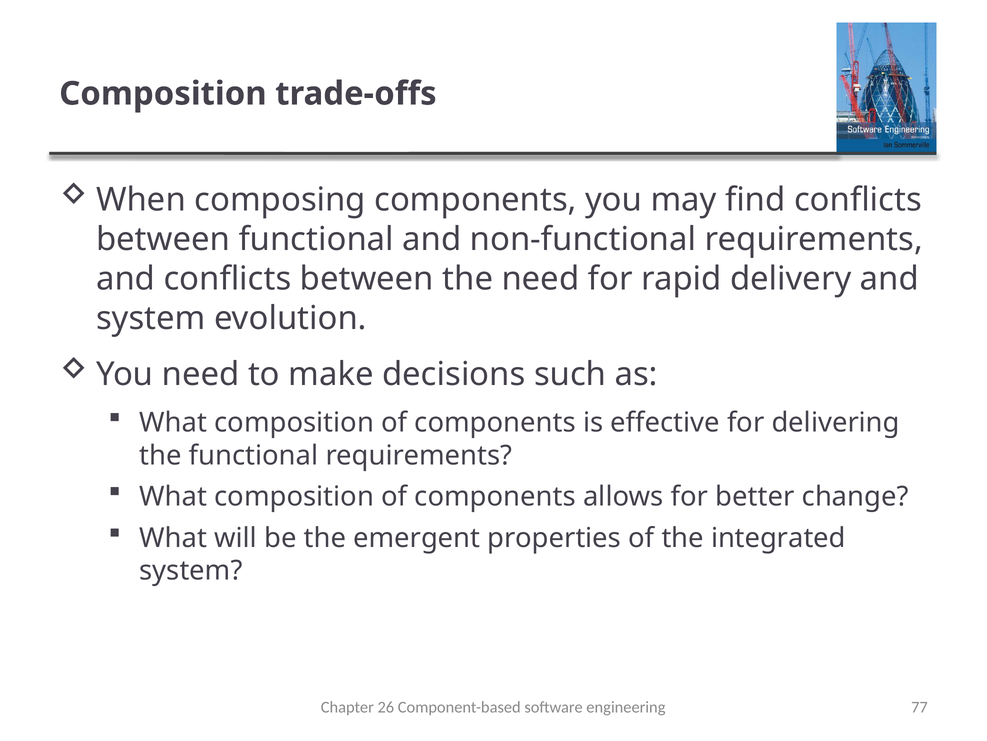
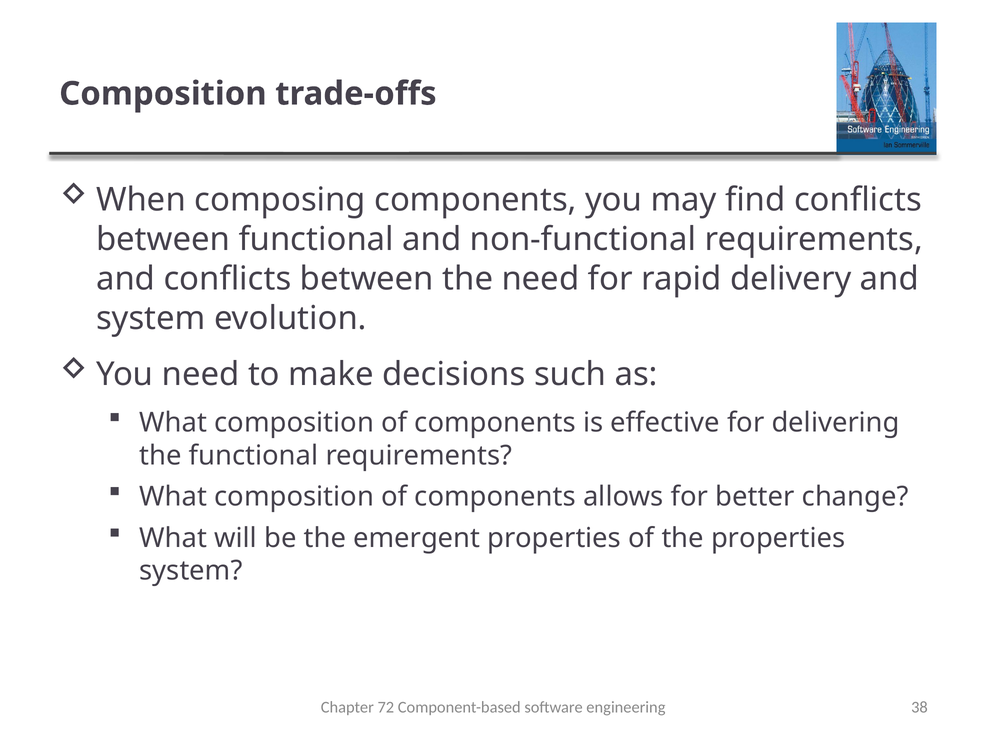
the integrated: integrated -> properties
26: 26 -> 72
77: 77 -> 38
